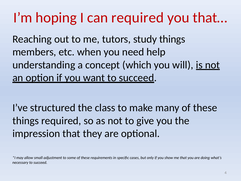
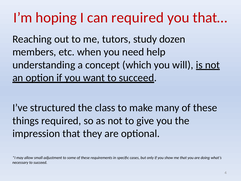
study things: things -> dozen
